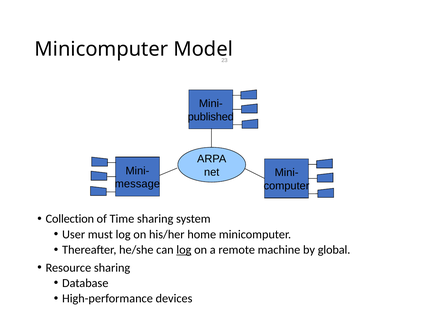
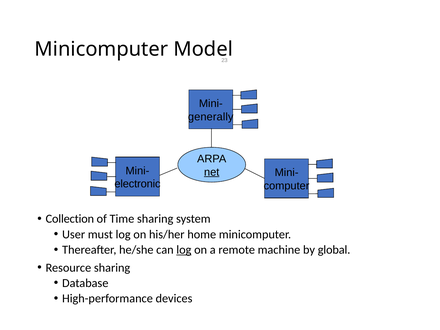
published: published -> generally
net underline: none -> present
message: message -> electronic
